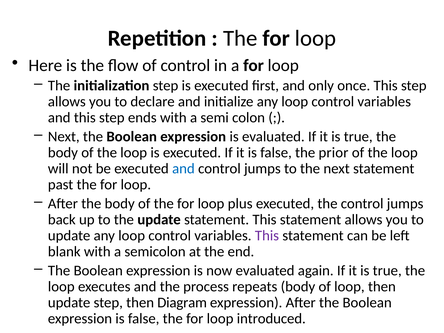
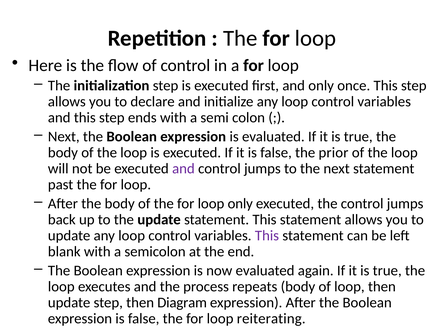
and at (183, 169) colour: blue -> purple
loop plus: plus -> only
introduced: introduced -> reiterating
